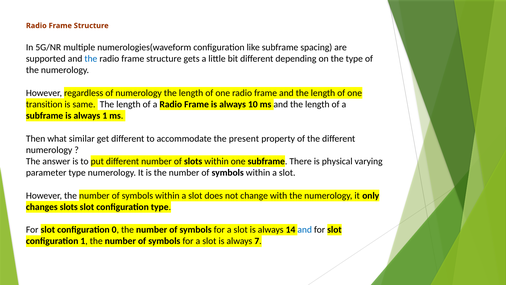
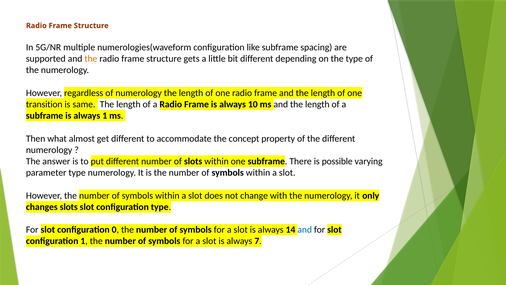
the at (91, 59) colour: blue -> orange
similar: similar -> almost
present: present -> concept
physical: physical -> possible
